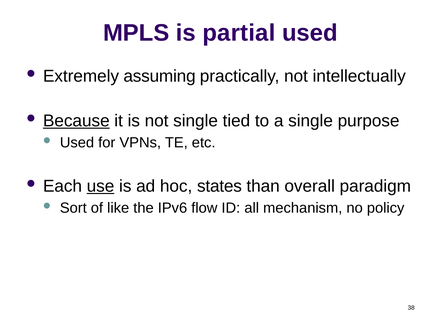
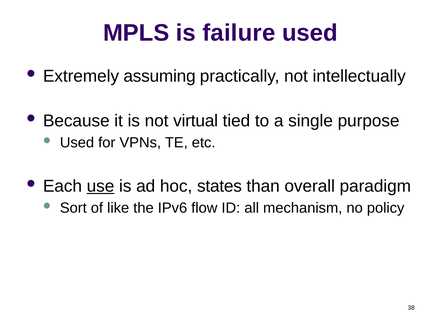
partial: partial -> failure
Because underline: present -> none
not single: single -> virtual
